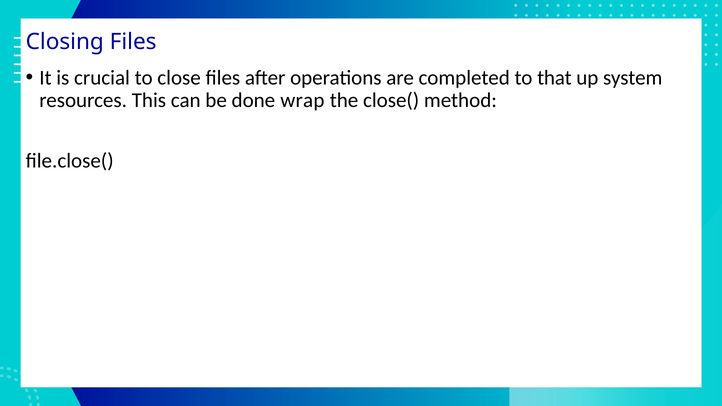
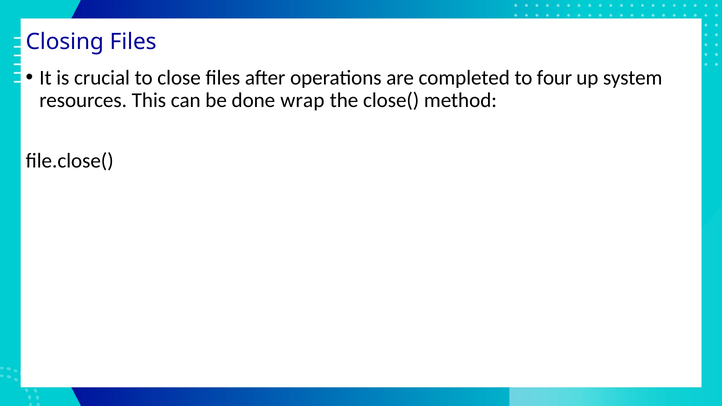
that: that -> four
